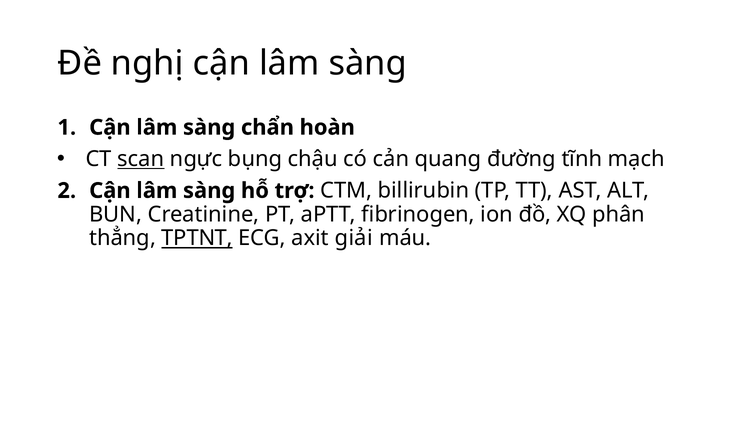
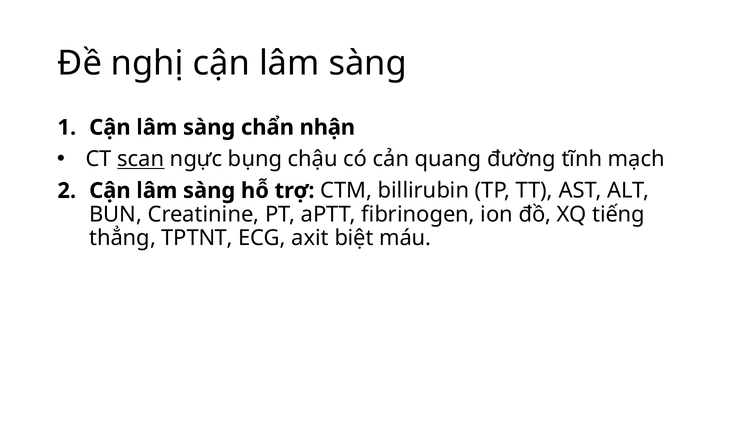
hoàn: hoàn -> nhận
phân: phân -> tiếng
TPTNT underline: present -> none
giải: giải -> biệt
